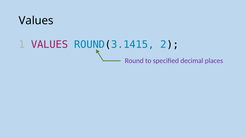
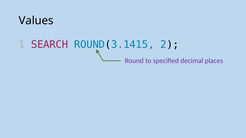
1 VALUES: VALUES -> SEARCH
